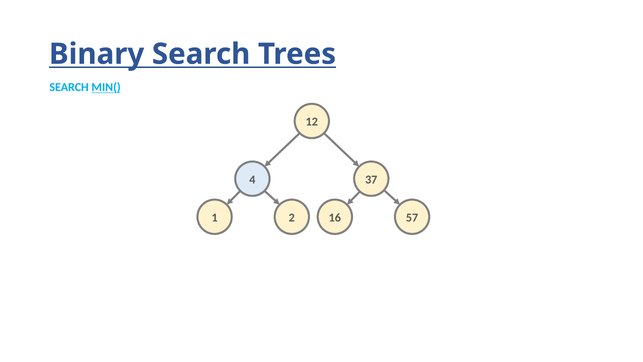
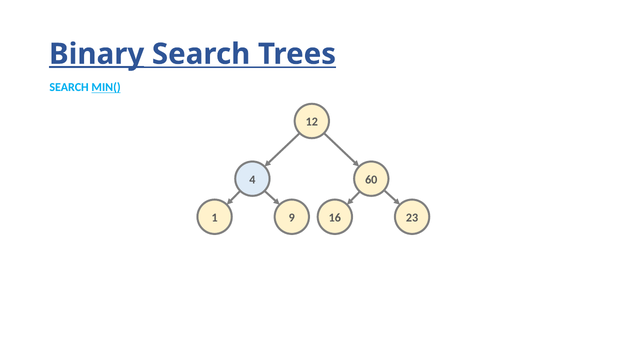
Binary underline: none -> present
37: 37 -> 60
2: 2 -> 9
57: 57 -> 23
